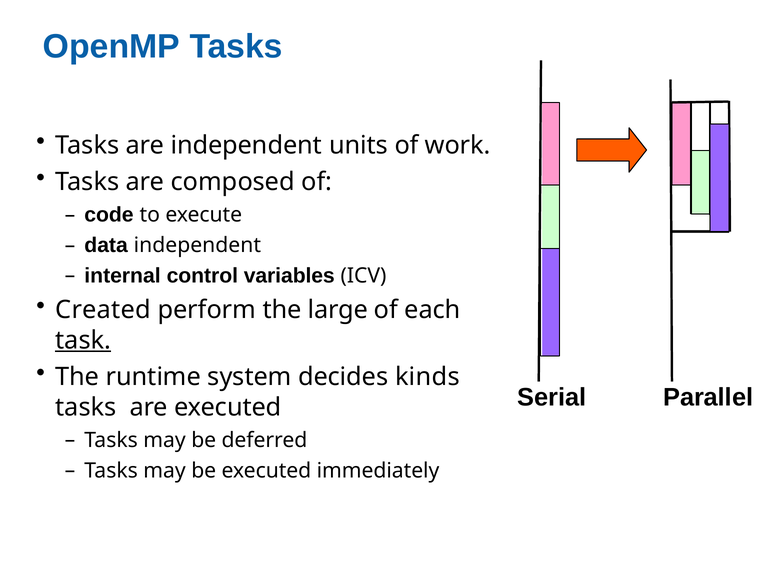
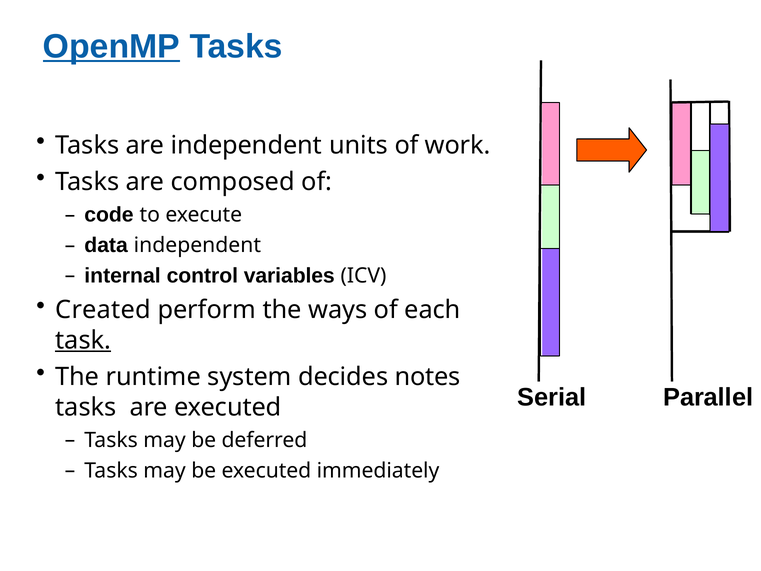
OpenMP underline: none -> present
large: large -> ways
kinds: kinds -> notes
